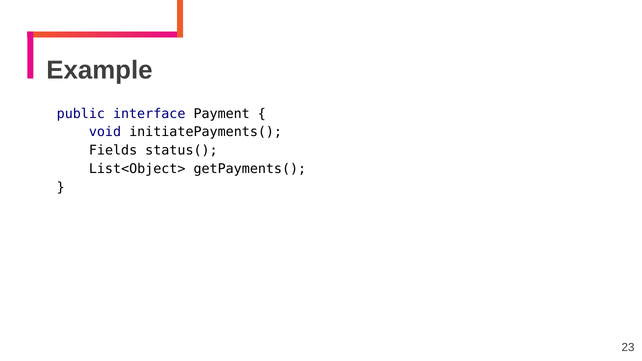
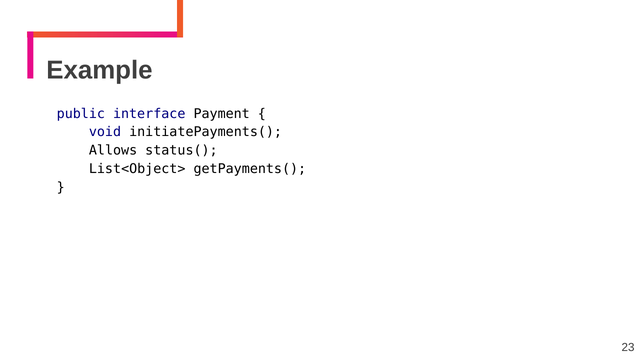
Fields: Fields -> Allows
